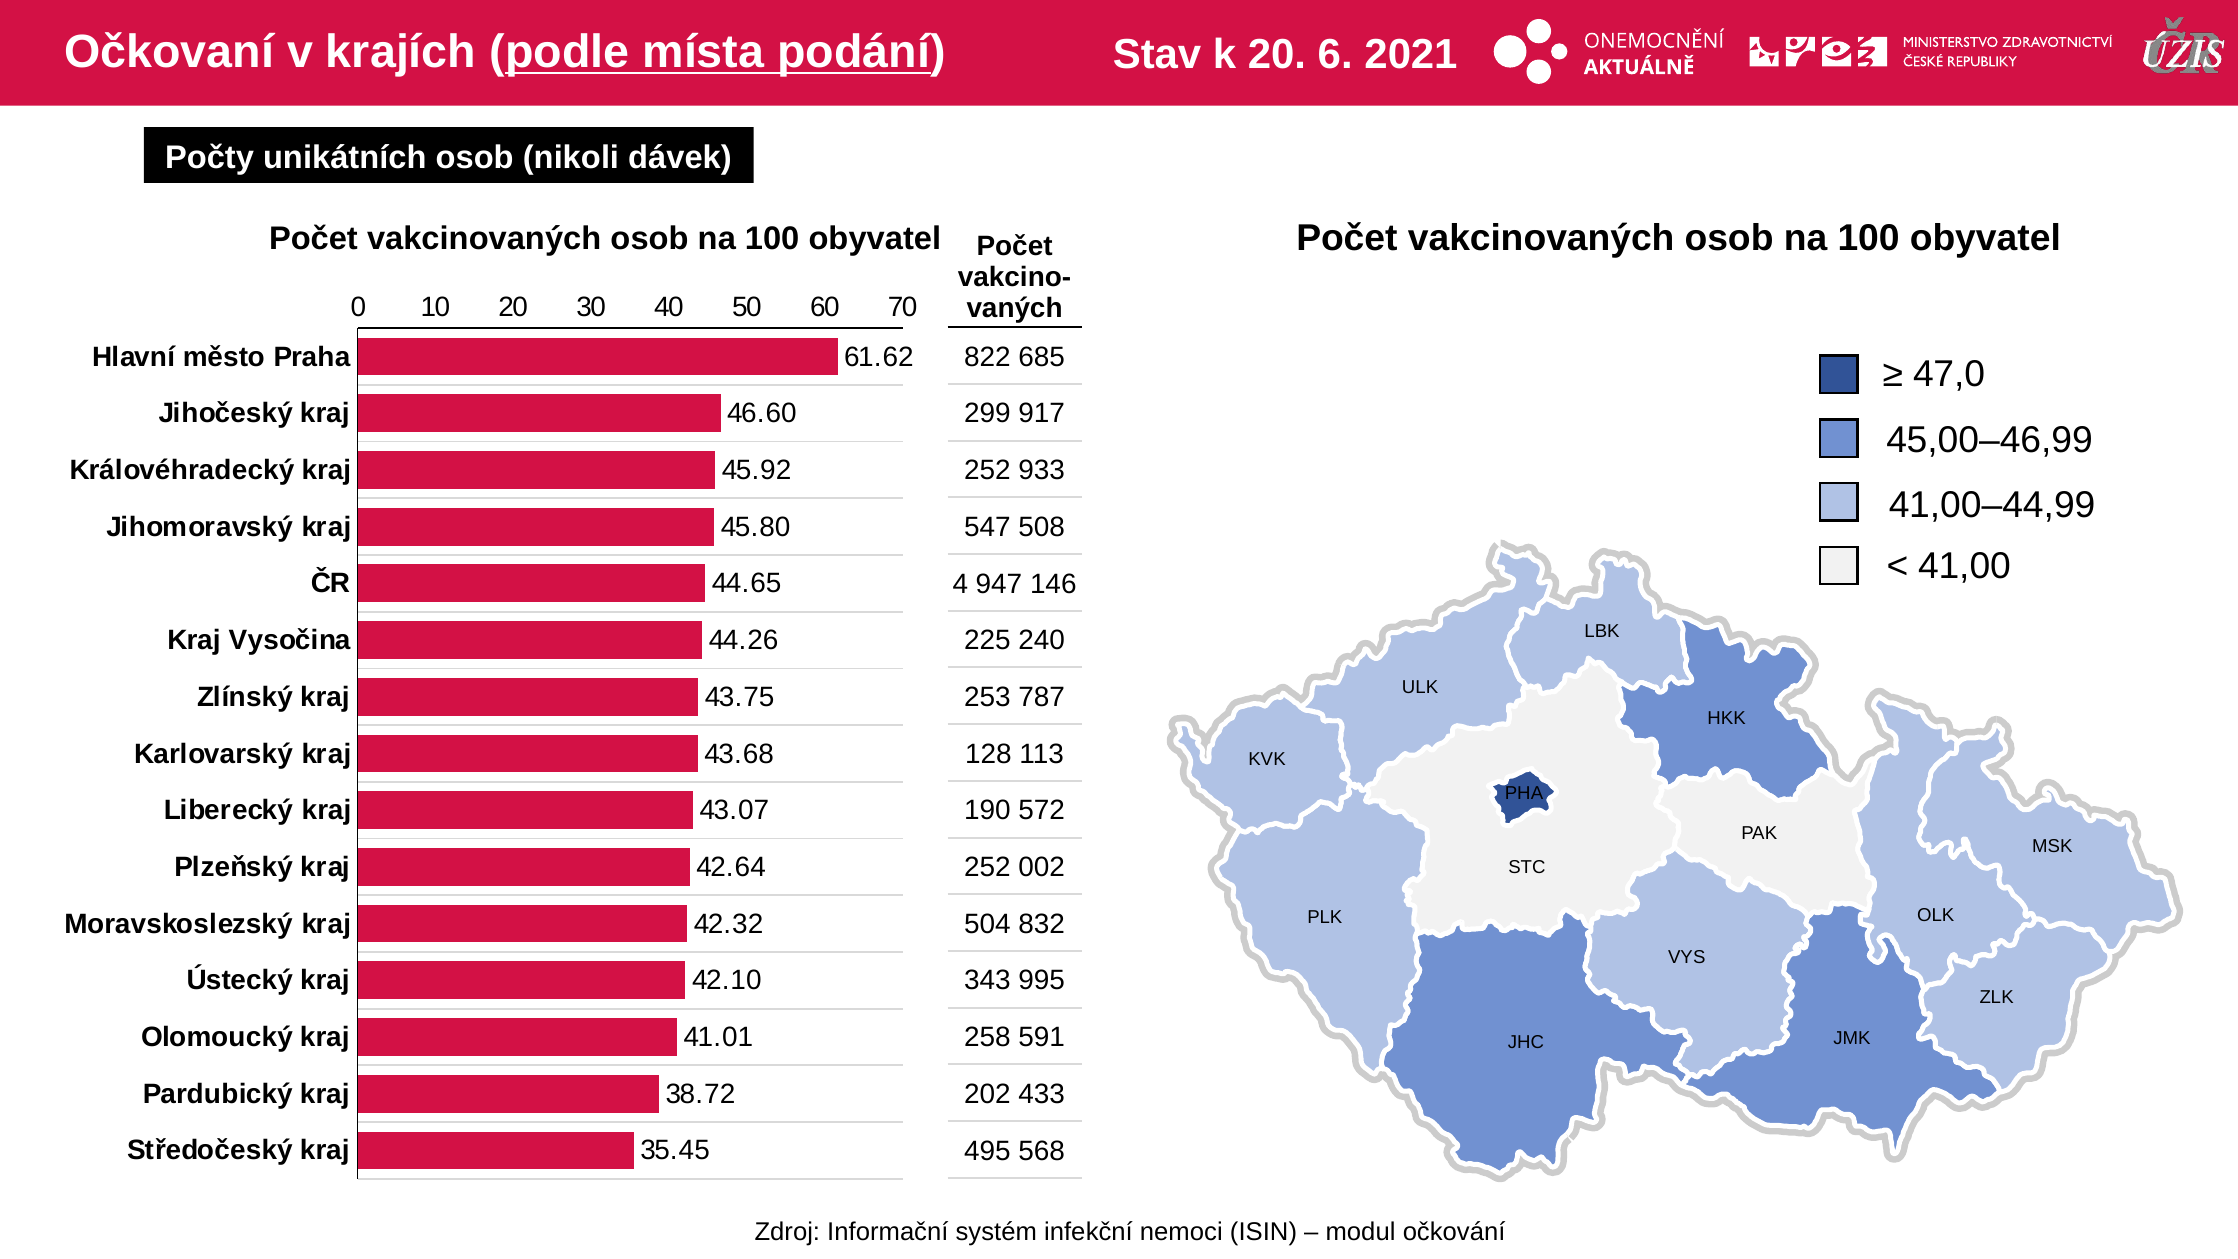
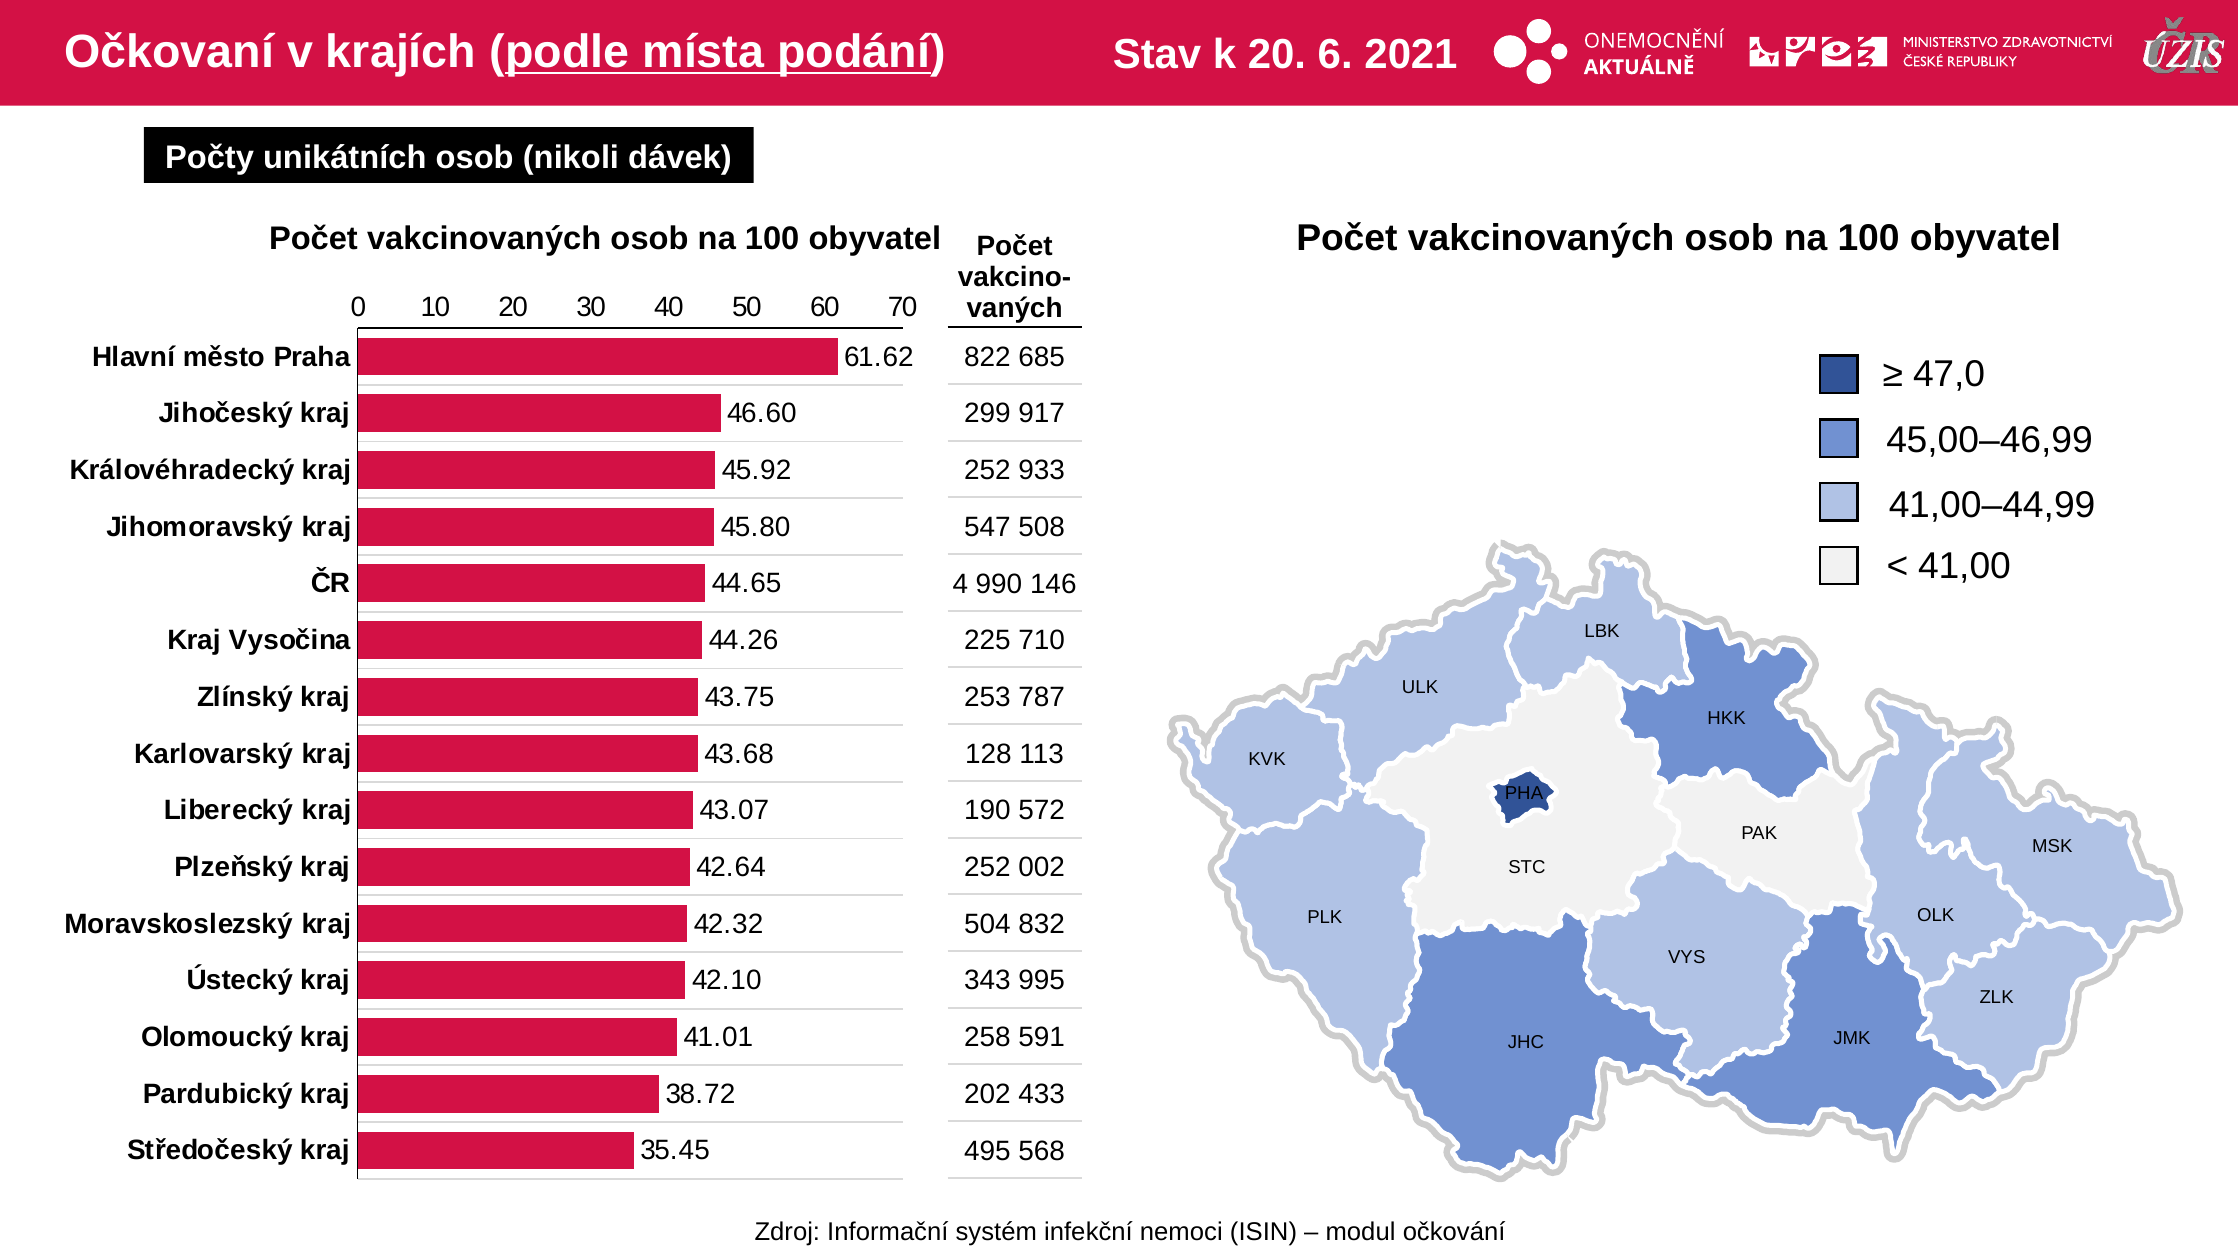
947: 947 -> 990
240: 240 -> 710
